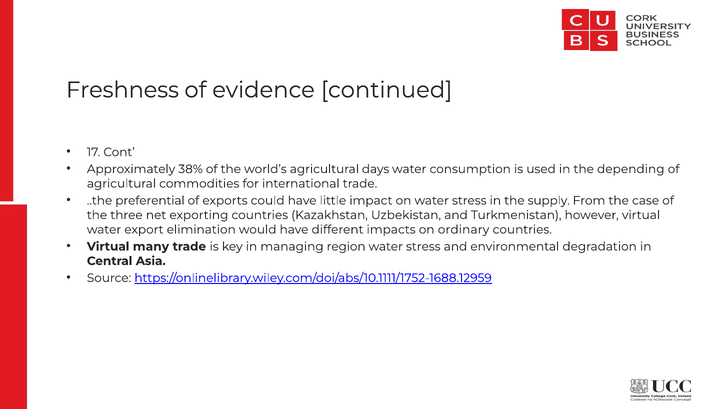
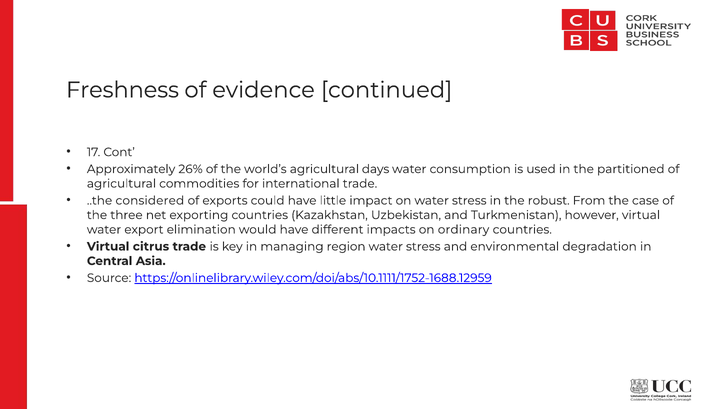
38%: 38% -> 26%
depending: depending -> partitioned
preferential: preferential -> considered
supply: supply -> robust
many: many -> citrus
